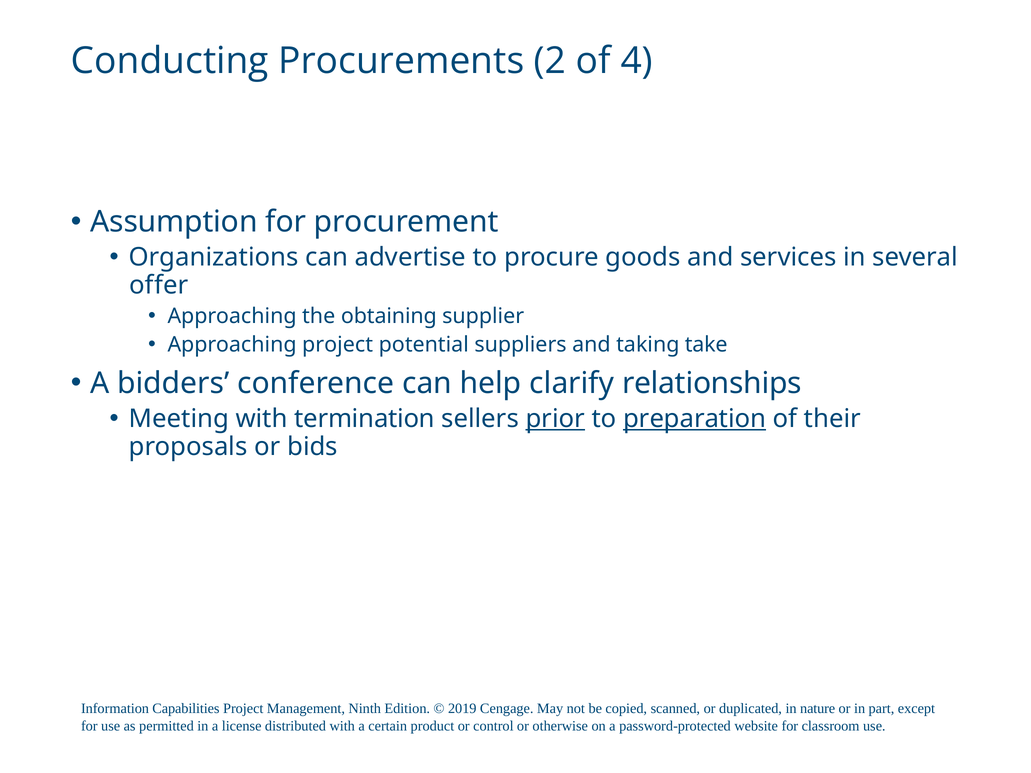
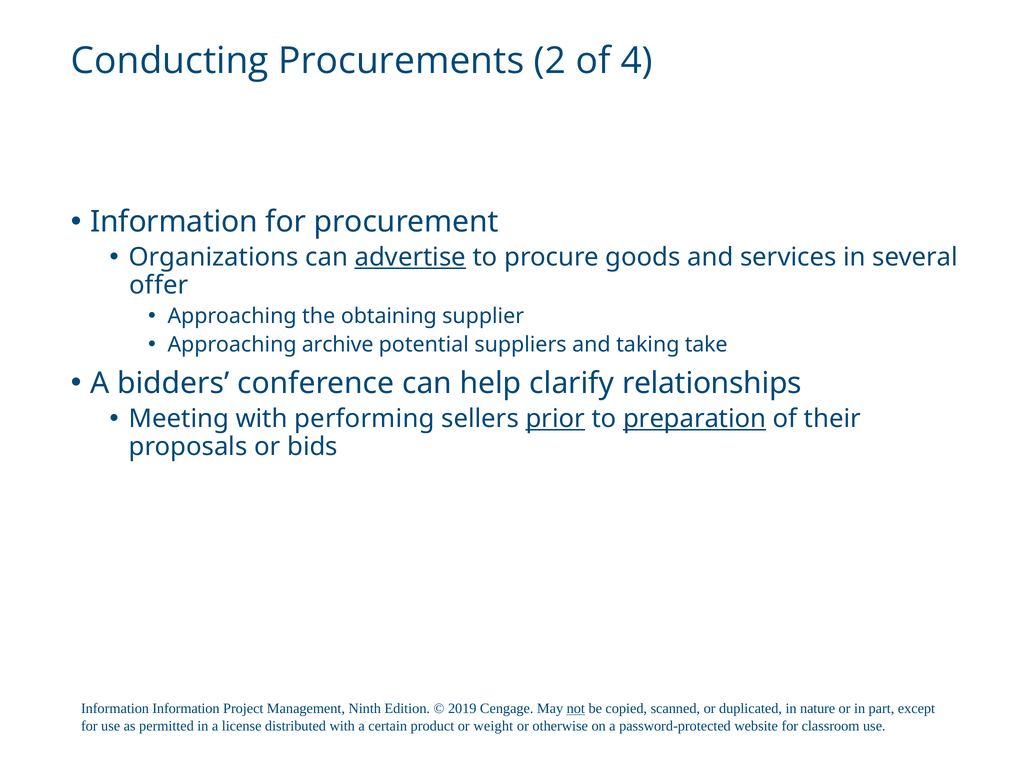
Assumption at (174, 222): Assumption -> Information
advertise underline: none -> present
Approaching project: project -> archive
termination: termination -> performing
Information Capabilities: Capabilities -> Information
not underline: none -> present
control: control -> weight
